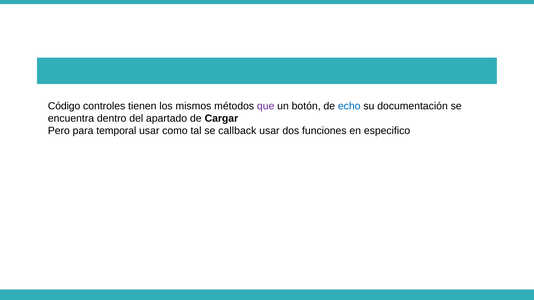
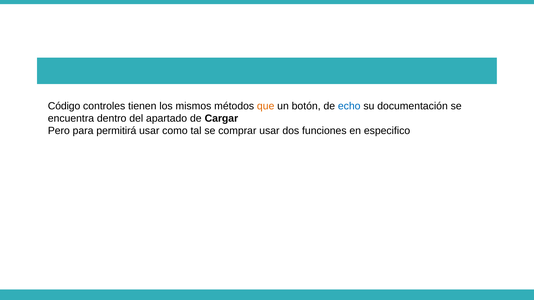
que colour: purple -> orange
temporal: temporal -> permitirá
callback: callback -> comprar
